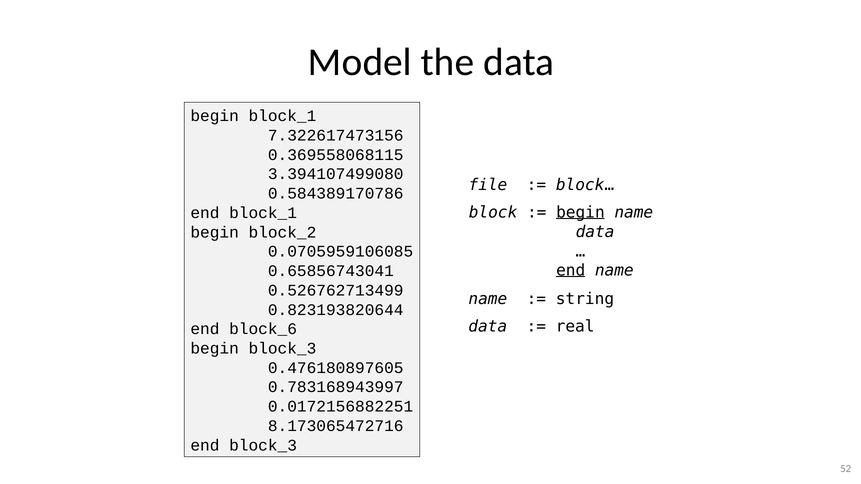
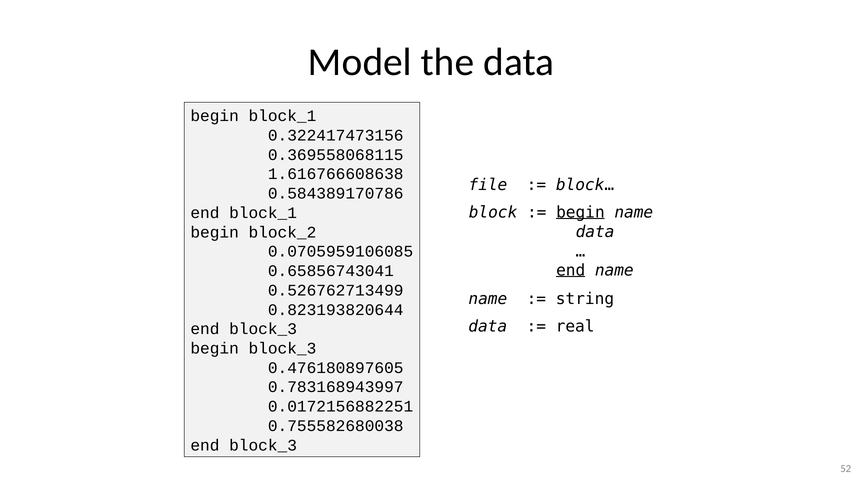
7.322617473156: 7.322617473156 -> 0.322417473156
3.394107499080: 3.394107499080 -> 1.616766608638
block_6 at (263, 329): block_6 -> block_3
8.173065472716: 8.173065472716 -> 0.755582680038
